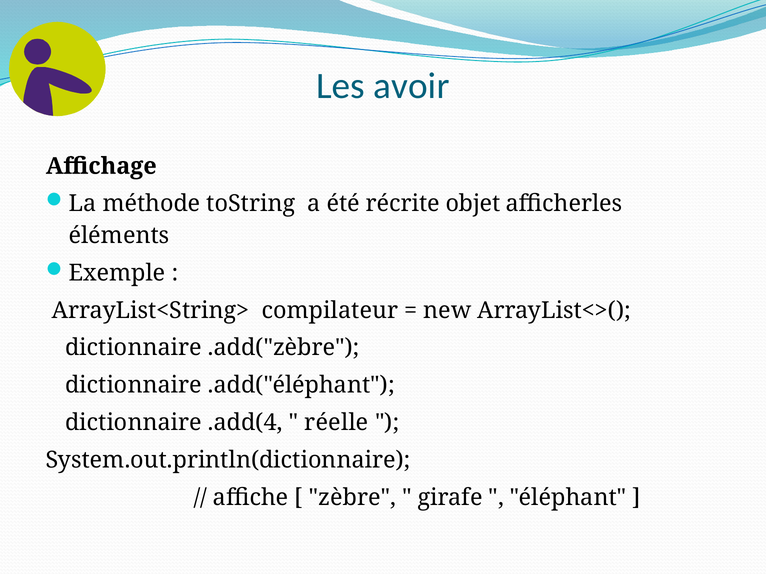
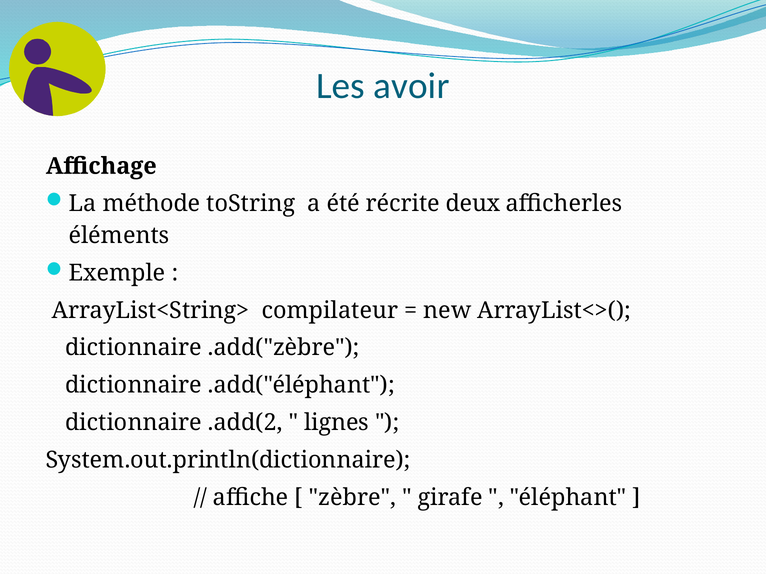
objet: objet -> deux
.add(4: .add(4 -> .add(2
réelle: réelle -> lignes
